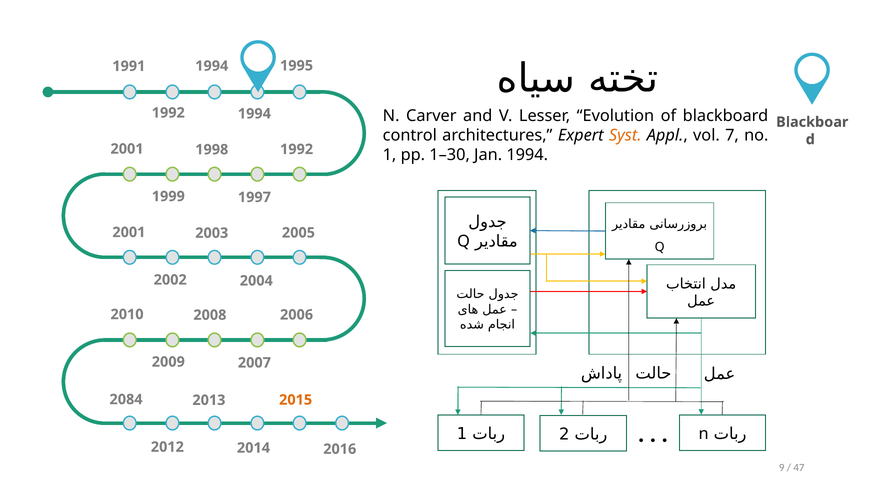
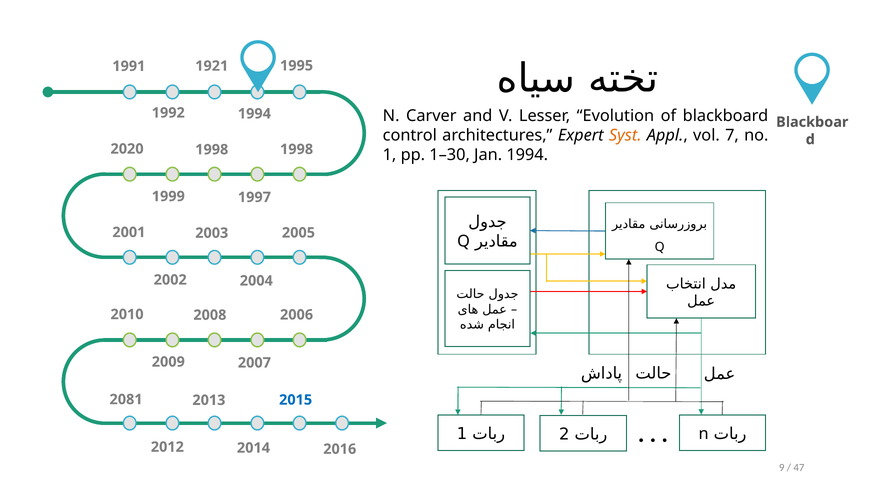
1994 at (212, 66): 1994 -> 1921
2001 at (127, 149): 2001 -> 2020
1992 at (297, 149): 1992 -> 1998
2084: 2084 -> 2081
2015 colour: orange -> blue
